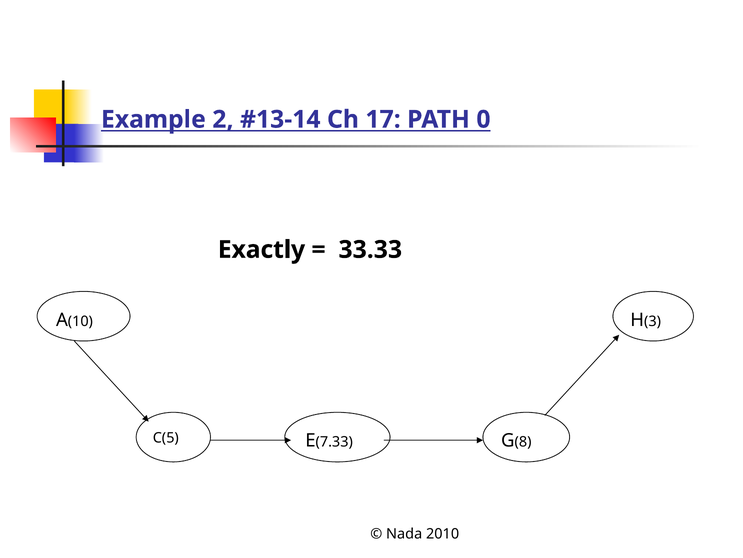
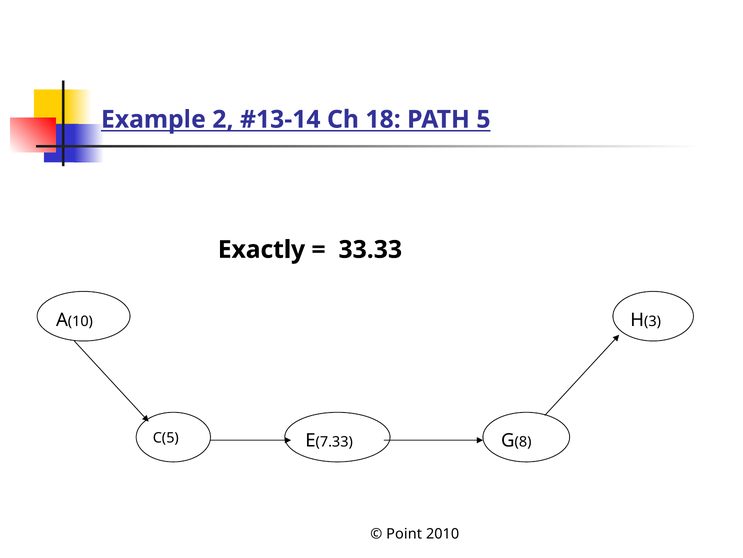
17: 17 -> 18
0: 0 -> 5
Nada: Nada -> Point
